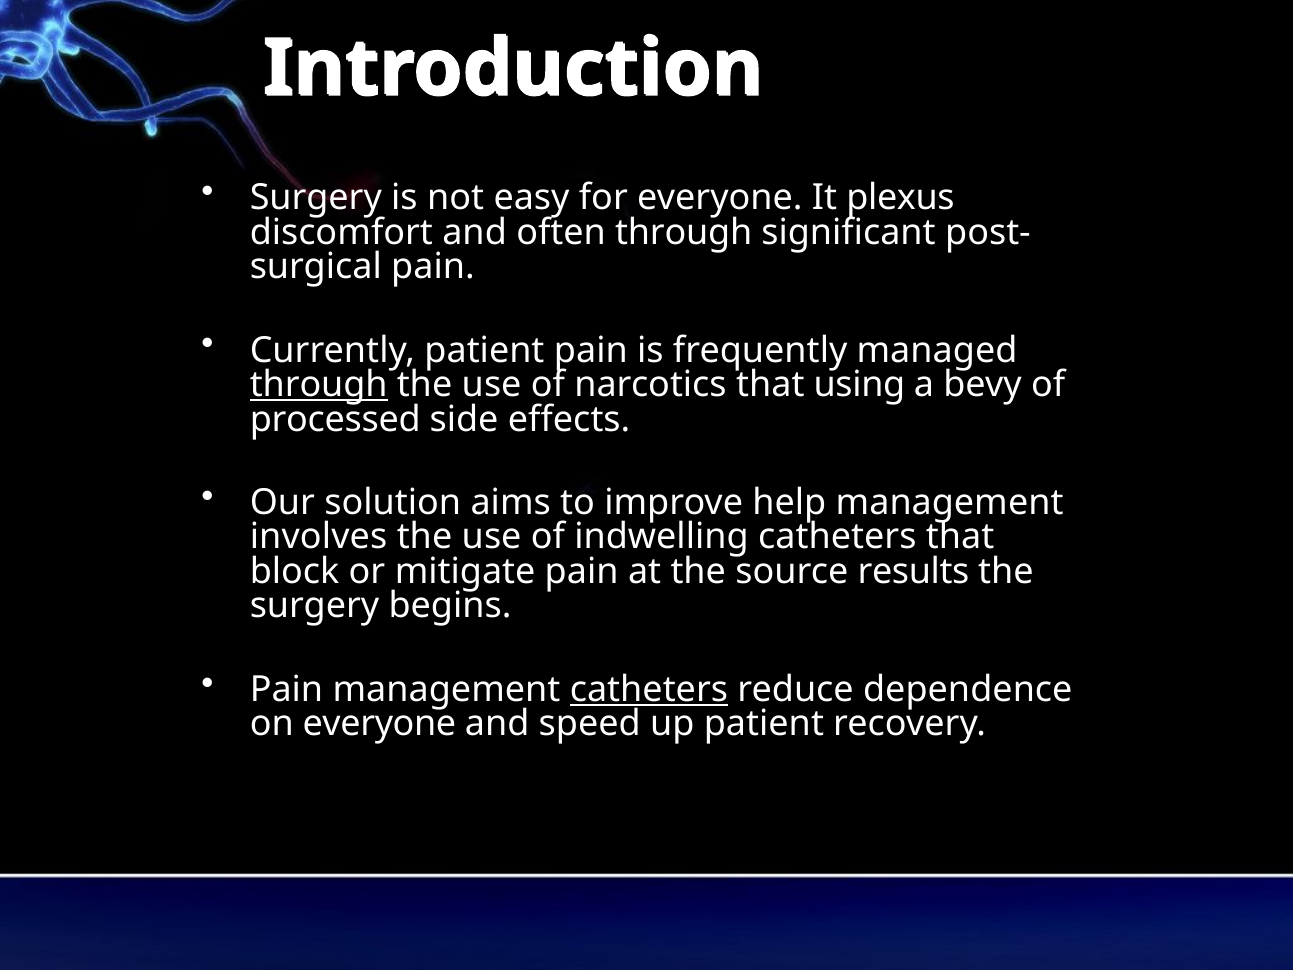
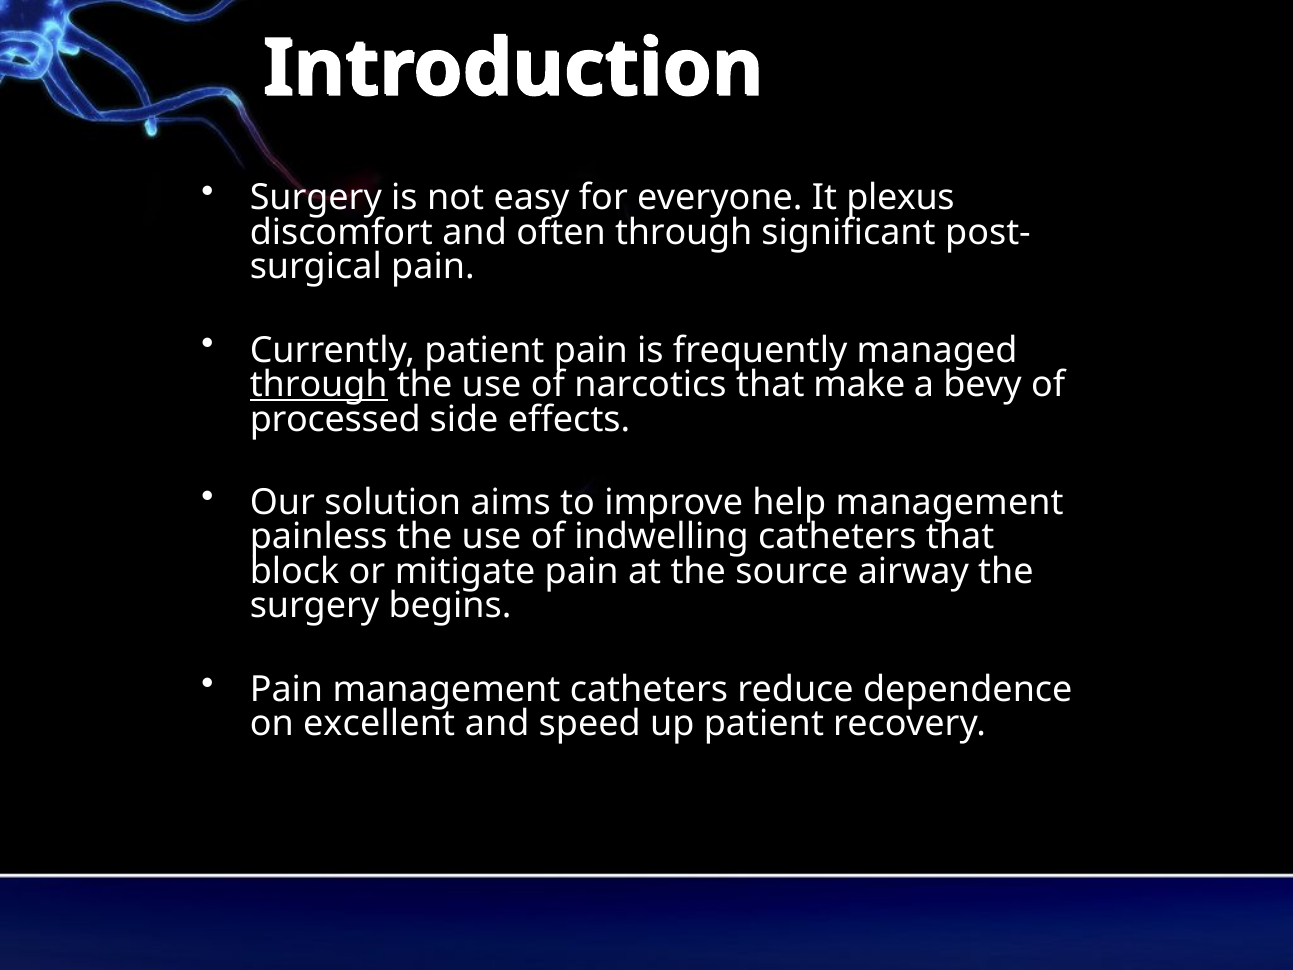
using: using -> make
involves: involves -> painless
results: results -> airway
catheters at (649, 689) underline: present -> none
on everyone: everyone -> excellent
